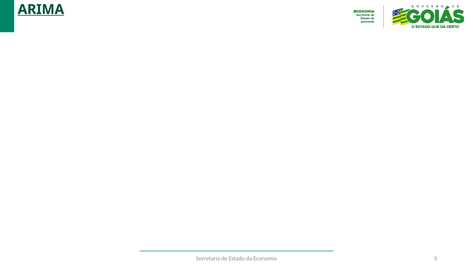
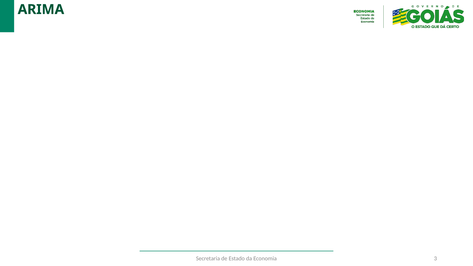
ARIMA underline: present -> none
